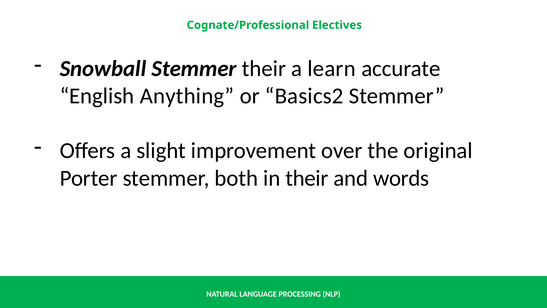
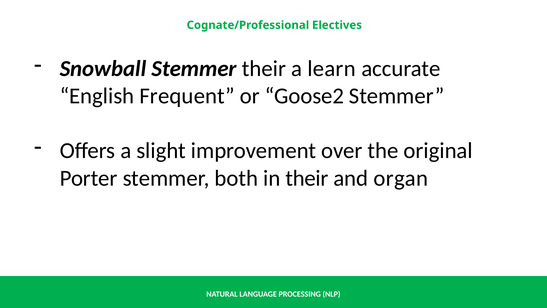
Anything: Anything -> Frequent
Basics2: Basics2 -> Goose2
words: words -> organ
